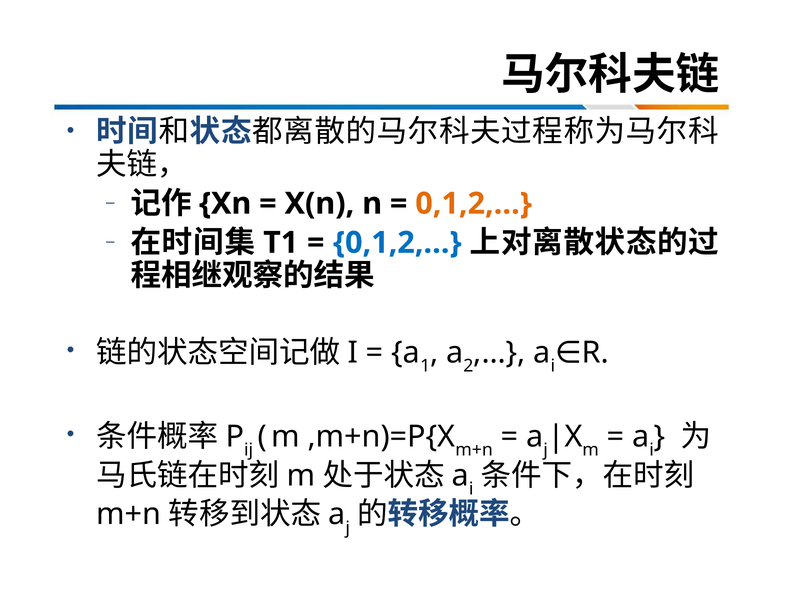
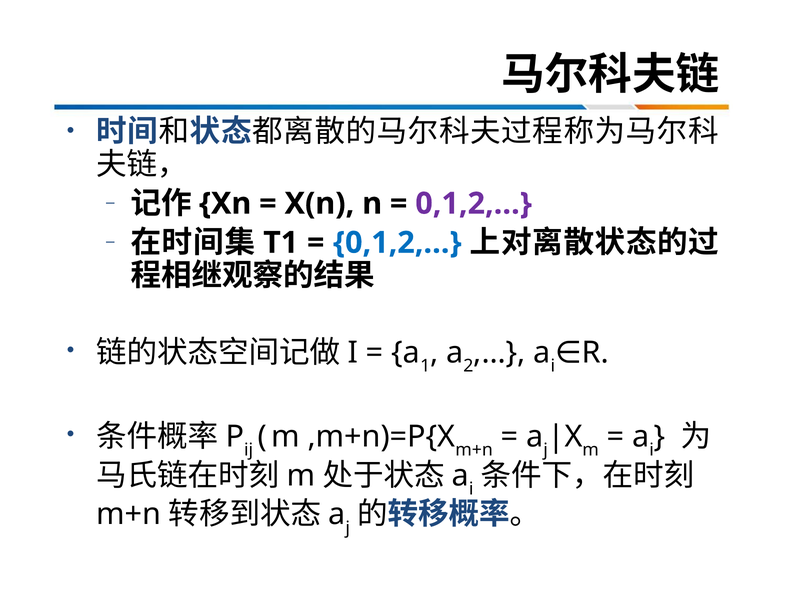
0,1,2,… at (474, 204) colour: orange -> purple
